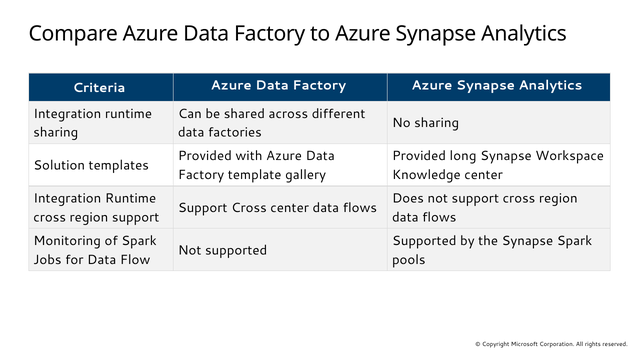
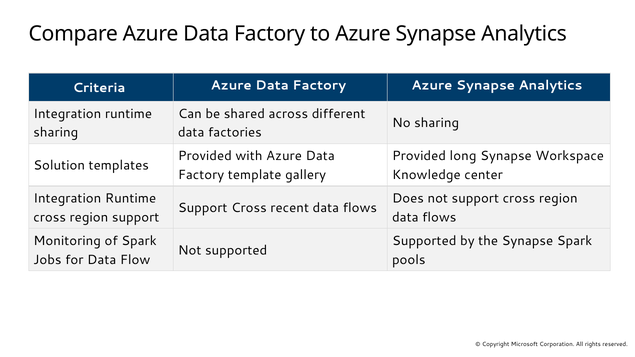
Cross center: center -> recent
